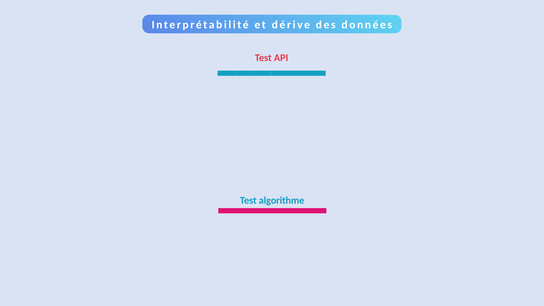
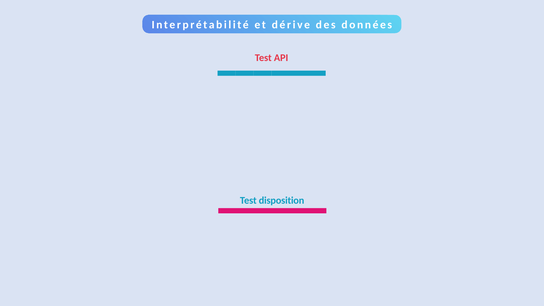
algorithme: algorithme -> disposition
